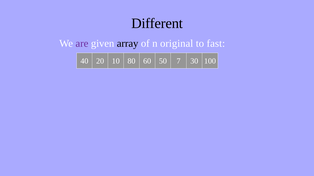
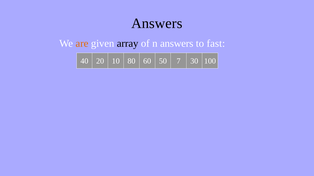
Different at (157, 24): Different -> Answers
are colour: purple -> orange
n original: original -> answers
